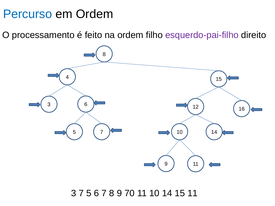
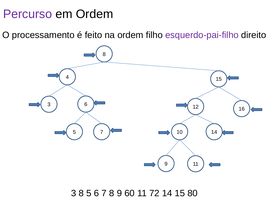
Percurso colour: blue -> purple
3 7: 7 -> 8
70: 70 -> 60
11 10: 10 -> 72
15 11: 11 -> 80
